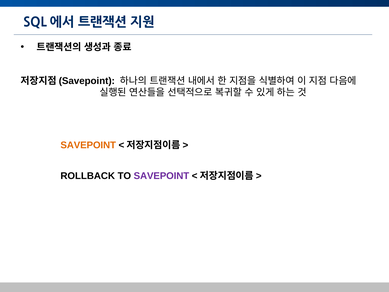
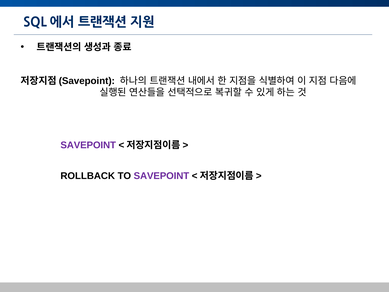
SAVEPOINT at (88, 145) colour: orange -> purple
